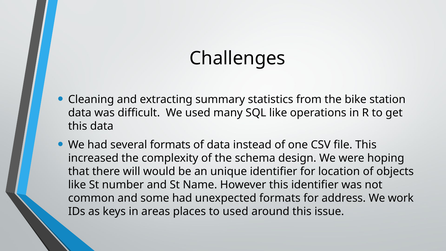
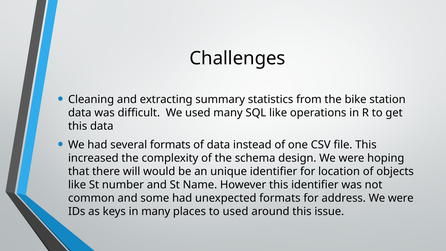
address We work: work -> were
in areas: areas -> many
